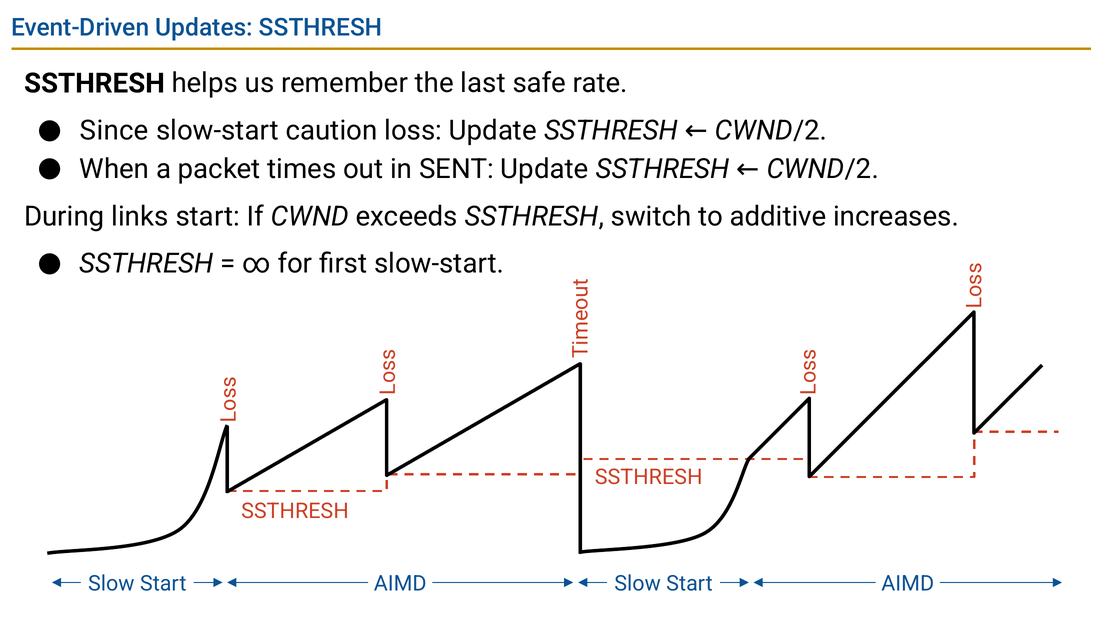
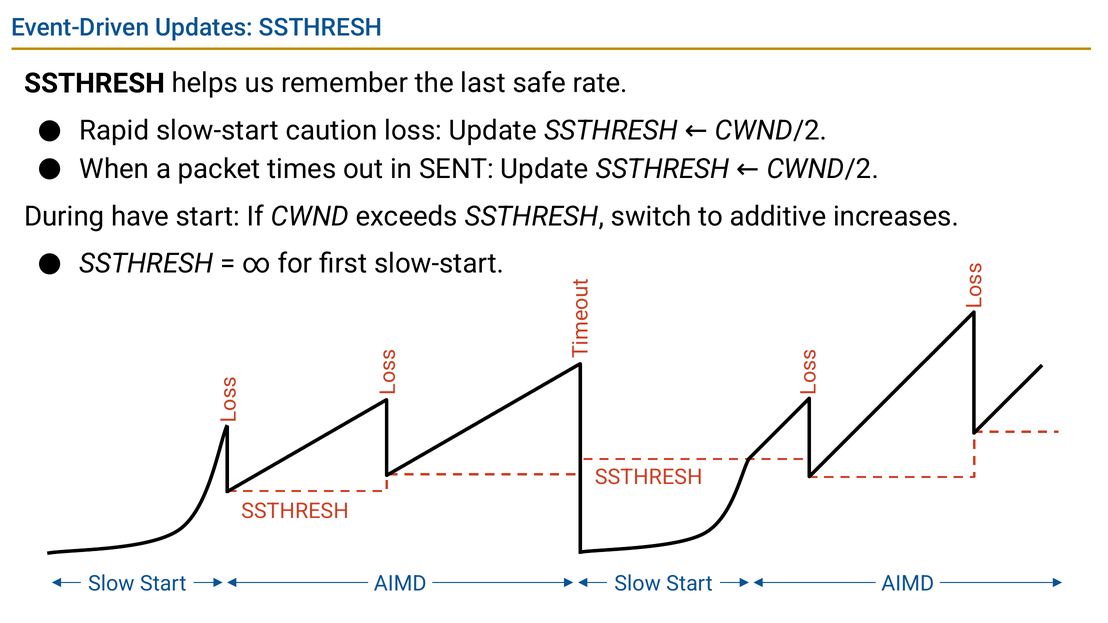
Since: Since -> Rapid
links: links -> have
